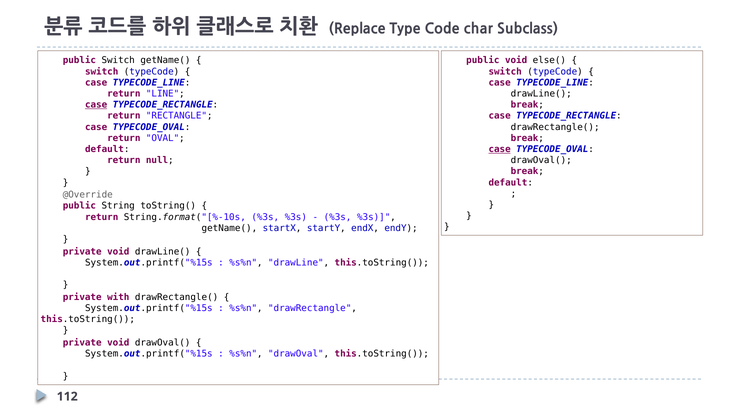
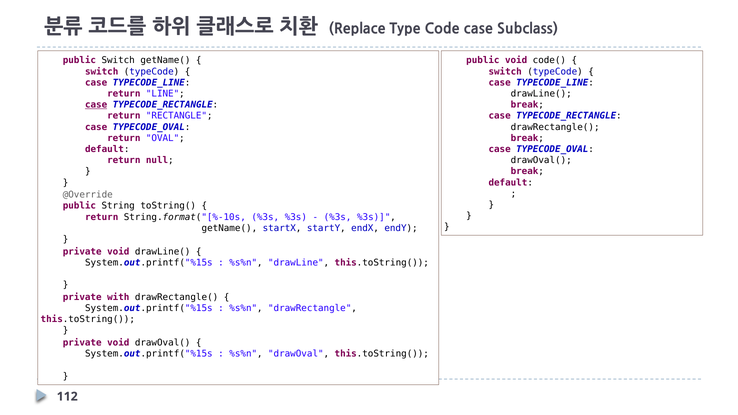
Code char: char -> case
else(: else( -> code(
case at (500, 149) underline: present -> none
